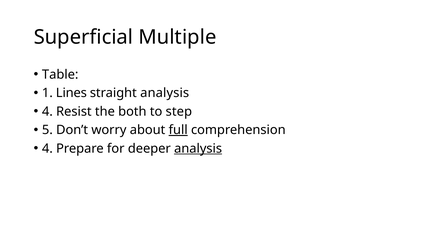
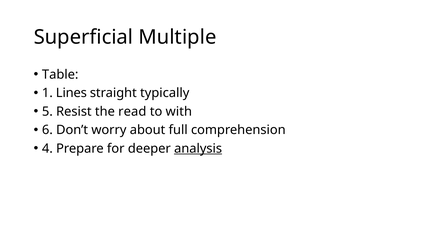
straight analysis: analysis -> typically
4 at (47, 112): 4 -> 5
both: both -> read
step: step -> with
5: 5 -> 6
full underline: present -> none
